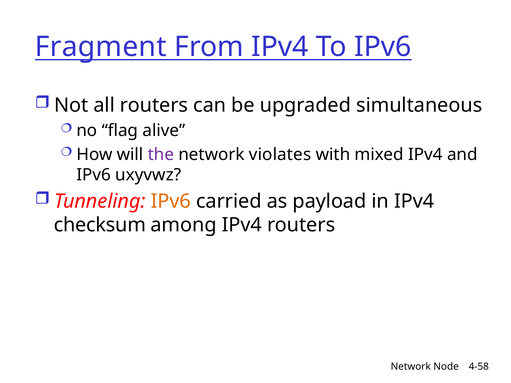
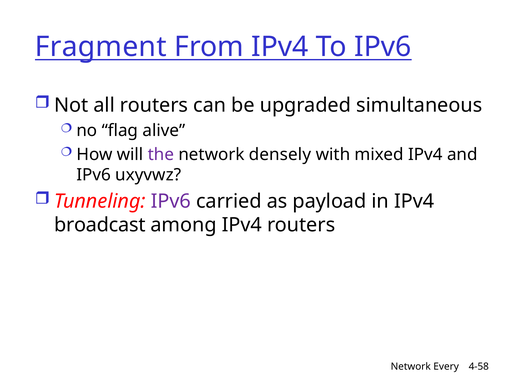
violates: violates -> densely
IPv6 at (171, 201) colour: orange -> purple
checksum: checksum -> broadcast
Node: Node -> Every
